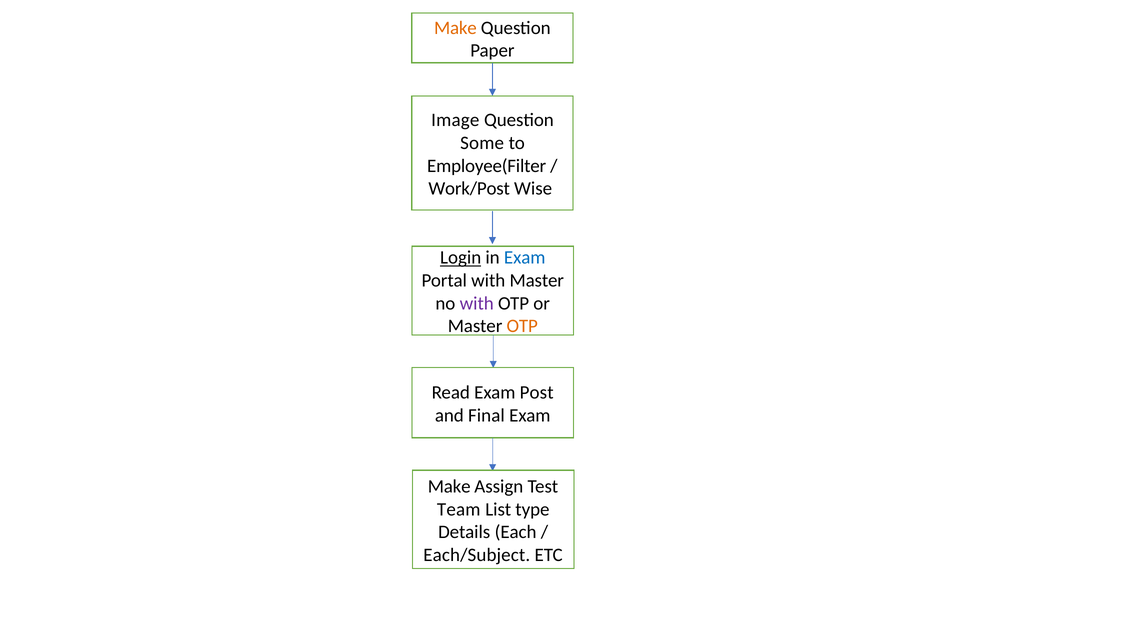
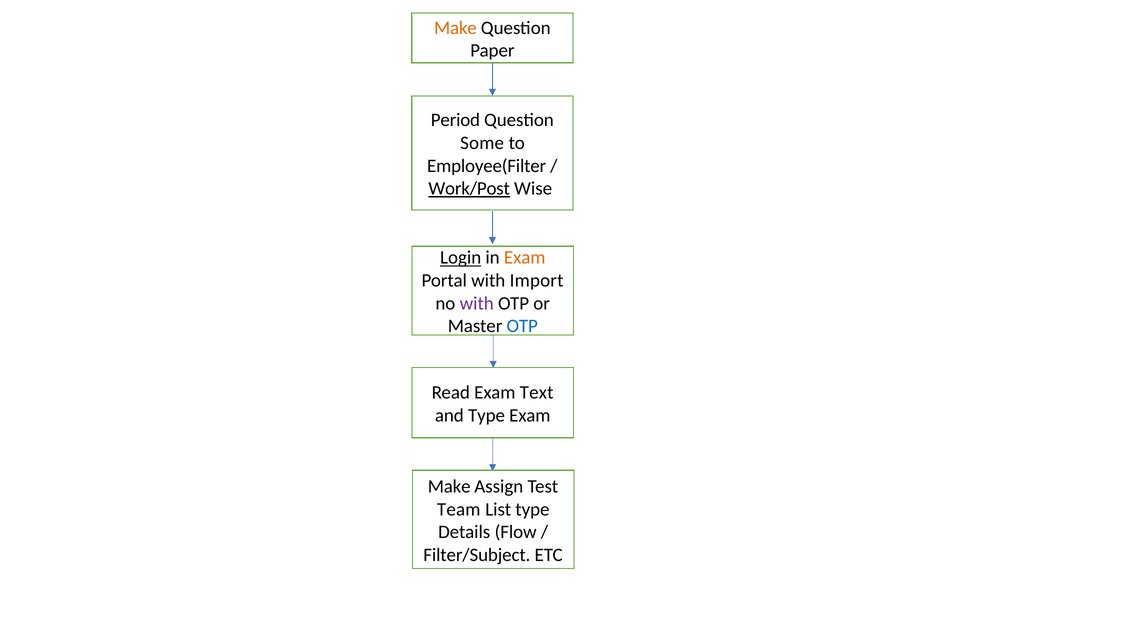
Image: Image -> Period
Work/Post underline: none -> present
Exam at (525, 258) colour: blue -> orange
with Master: Master -> Import
OTP at (522, 326) colour: orange -> blue
Post: Post -> Text
and Final: Final -> Type
Each: Each -> Flow
Each/Subject: Each/Subject -> Filter/Subject
